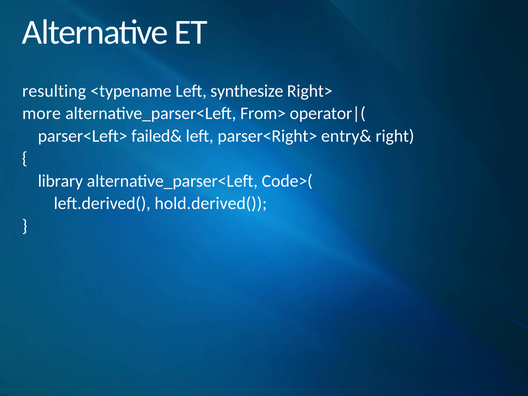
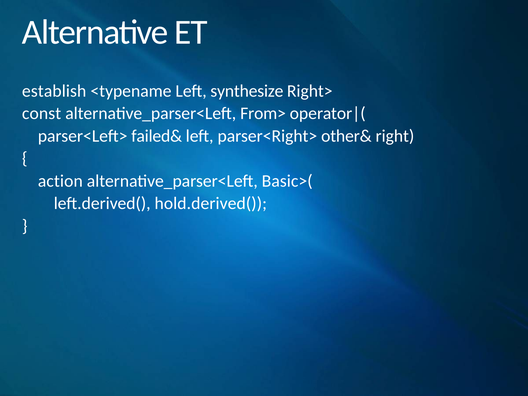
resulting: resulting -> establish
more: more -> const
entry&: entry& -> other&
library: library -> action
Code>(: Code>( -> Basic>(
